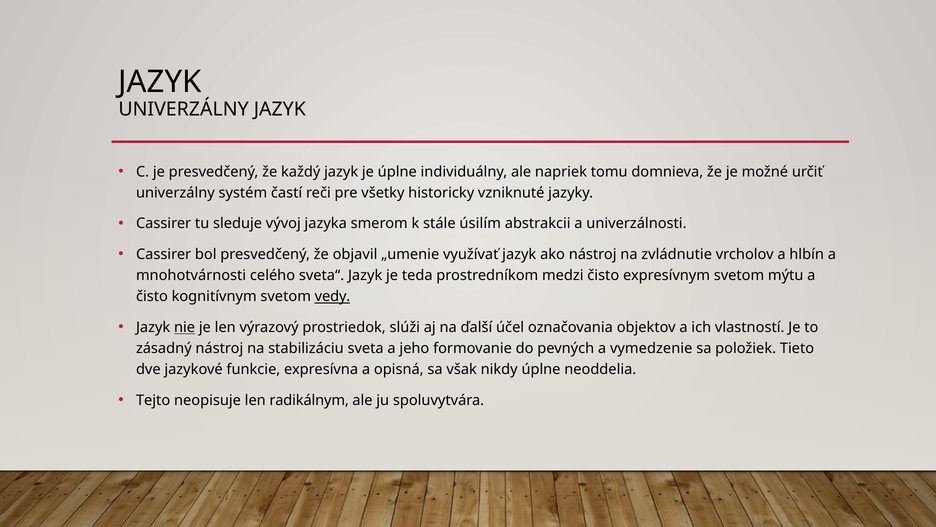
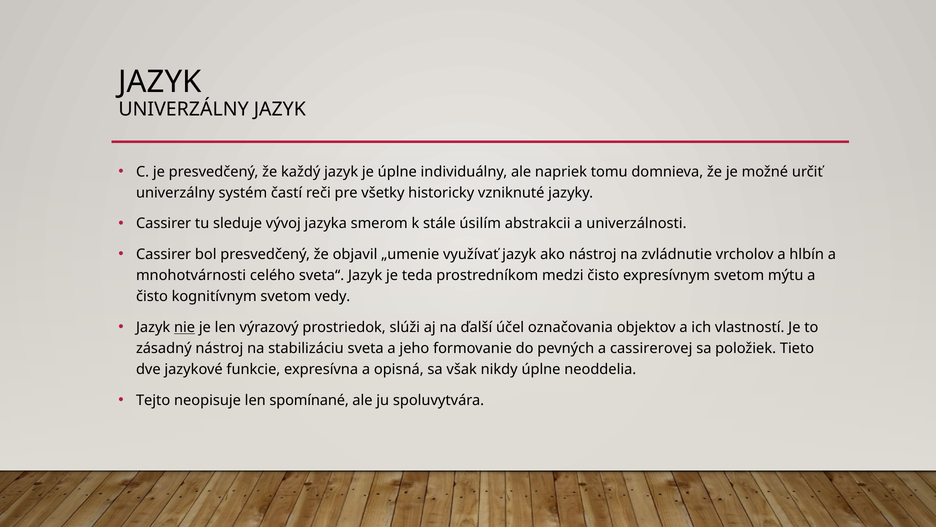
vedy underline: present -> none
vymedzenie: vymedzenie -> cassirerovej
radikálnym: radikálnym -> spomínané
